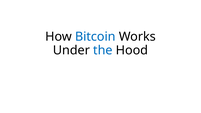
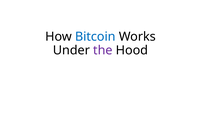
the colour: blue -> purple
